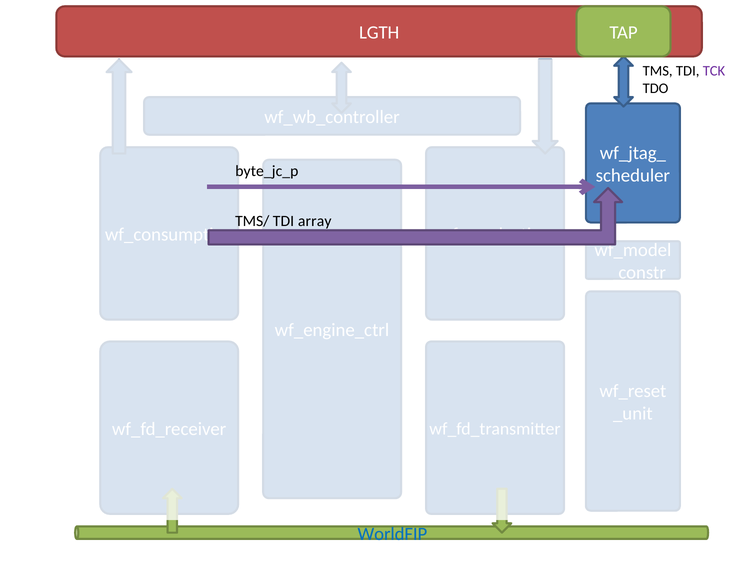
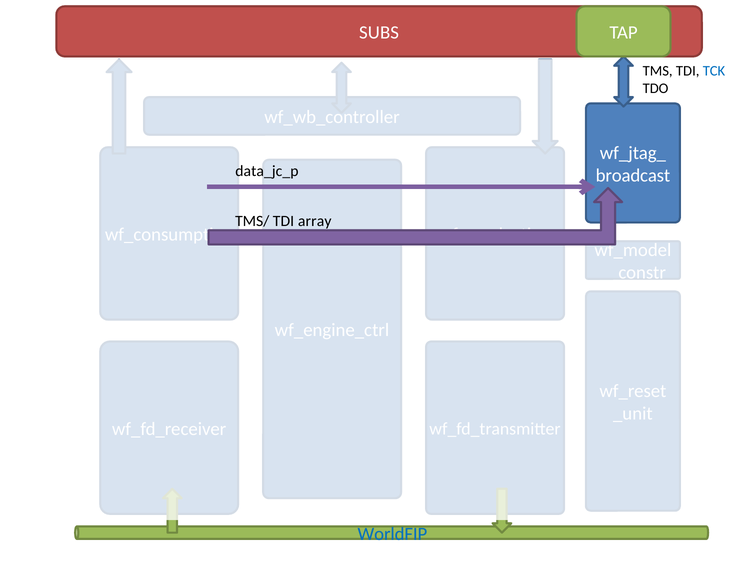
LGTH: LGTH -> SUBS
TCK colour: purple -> blue
byte_jc_p: byte_jc_p -> data_jc_p
scheduler: scheduler -> broadcast
